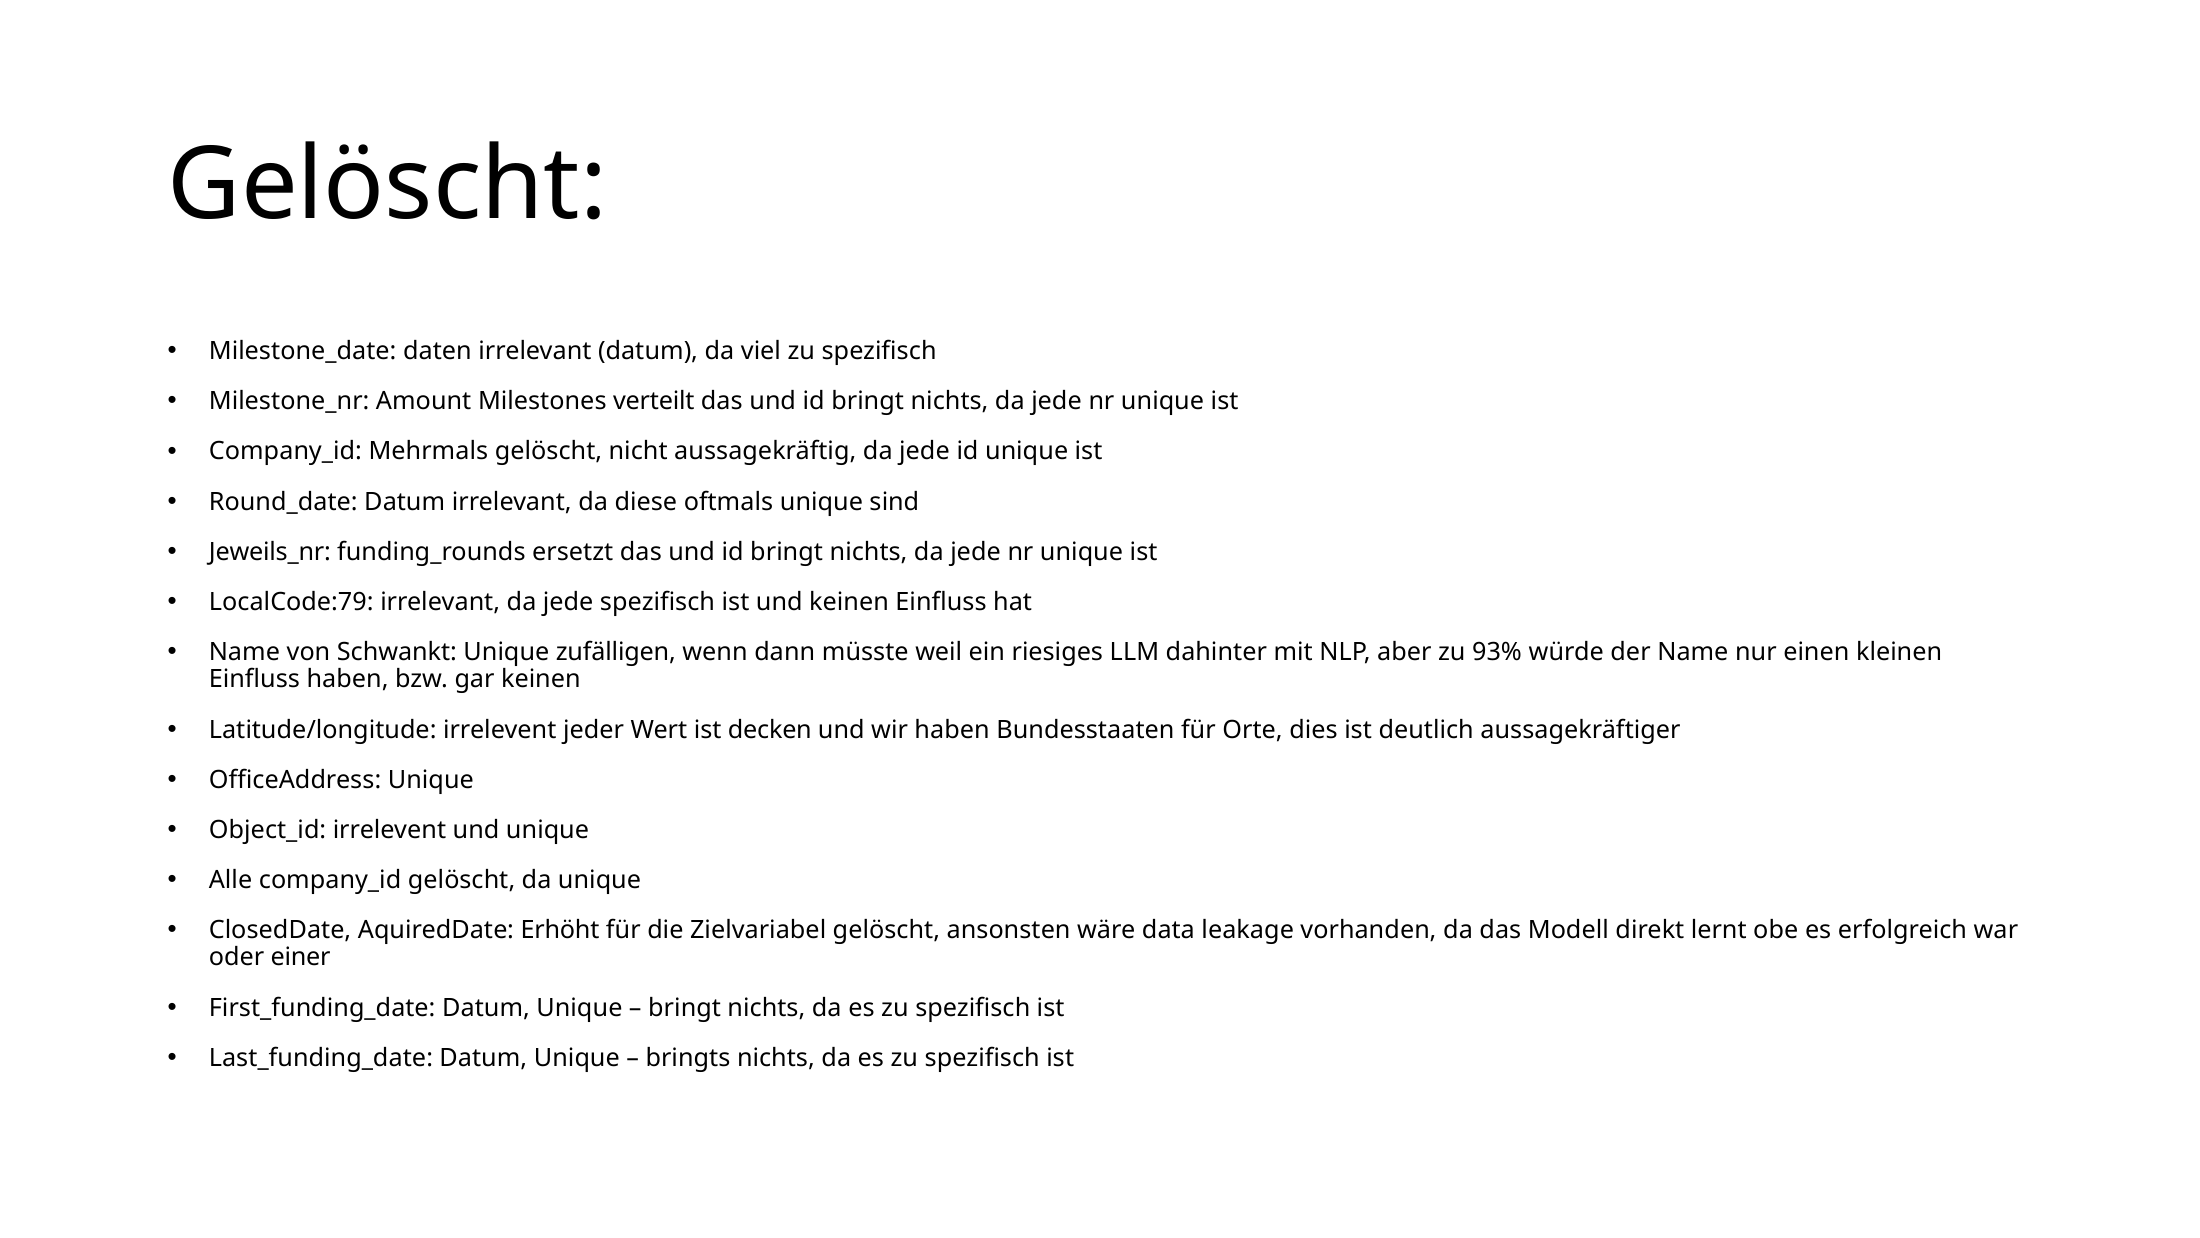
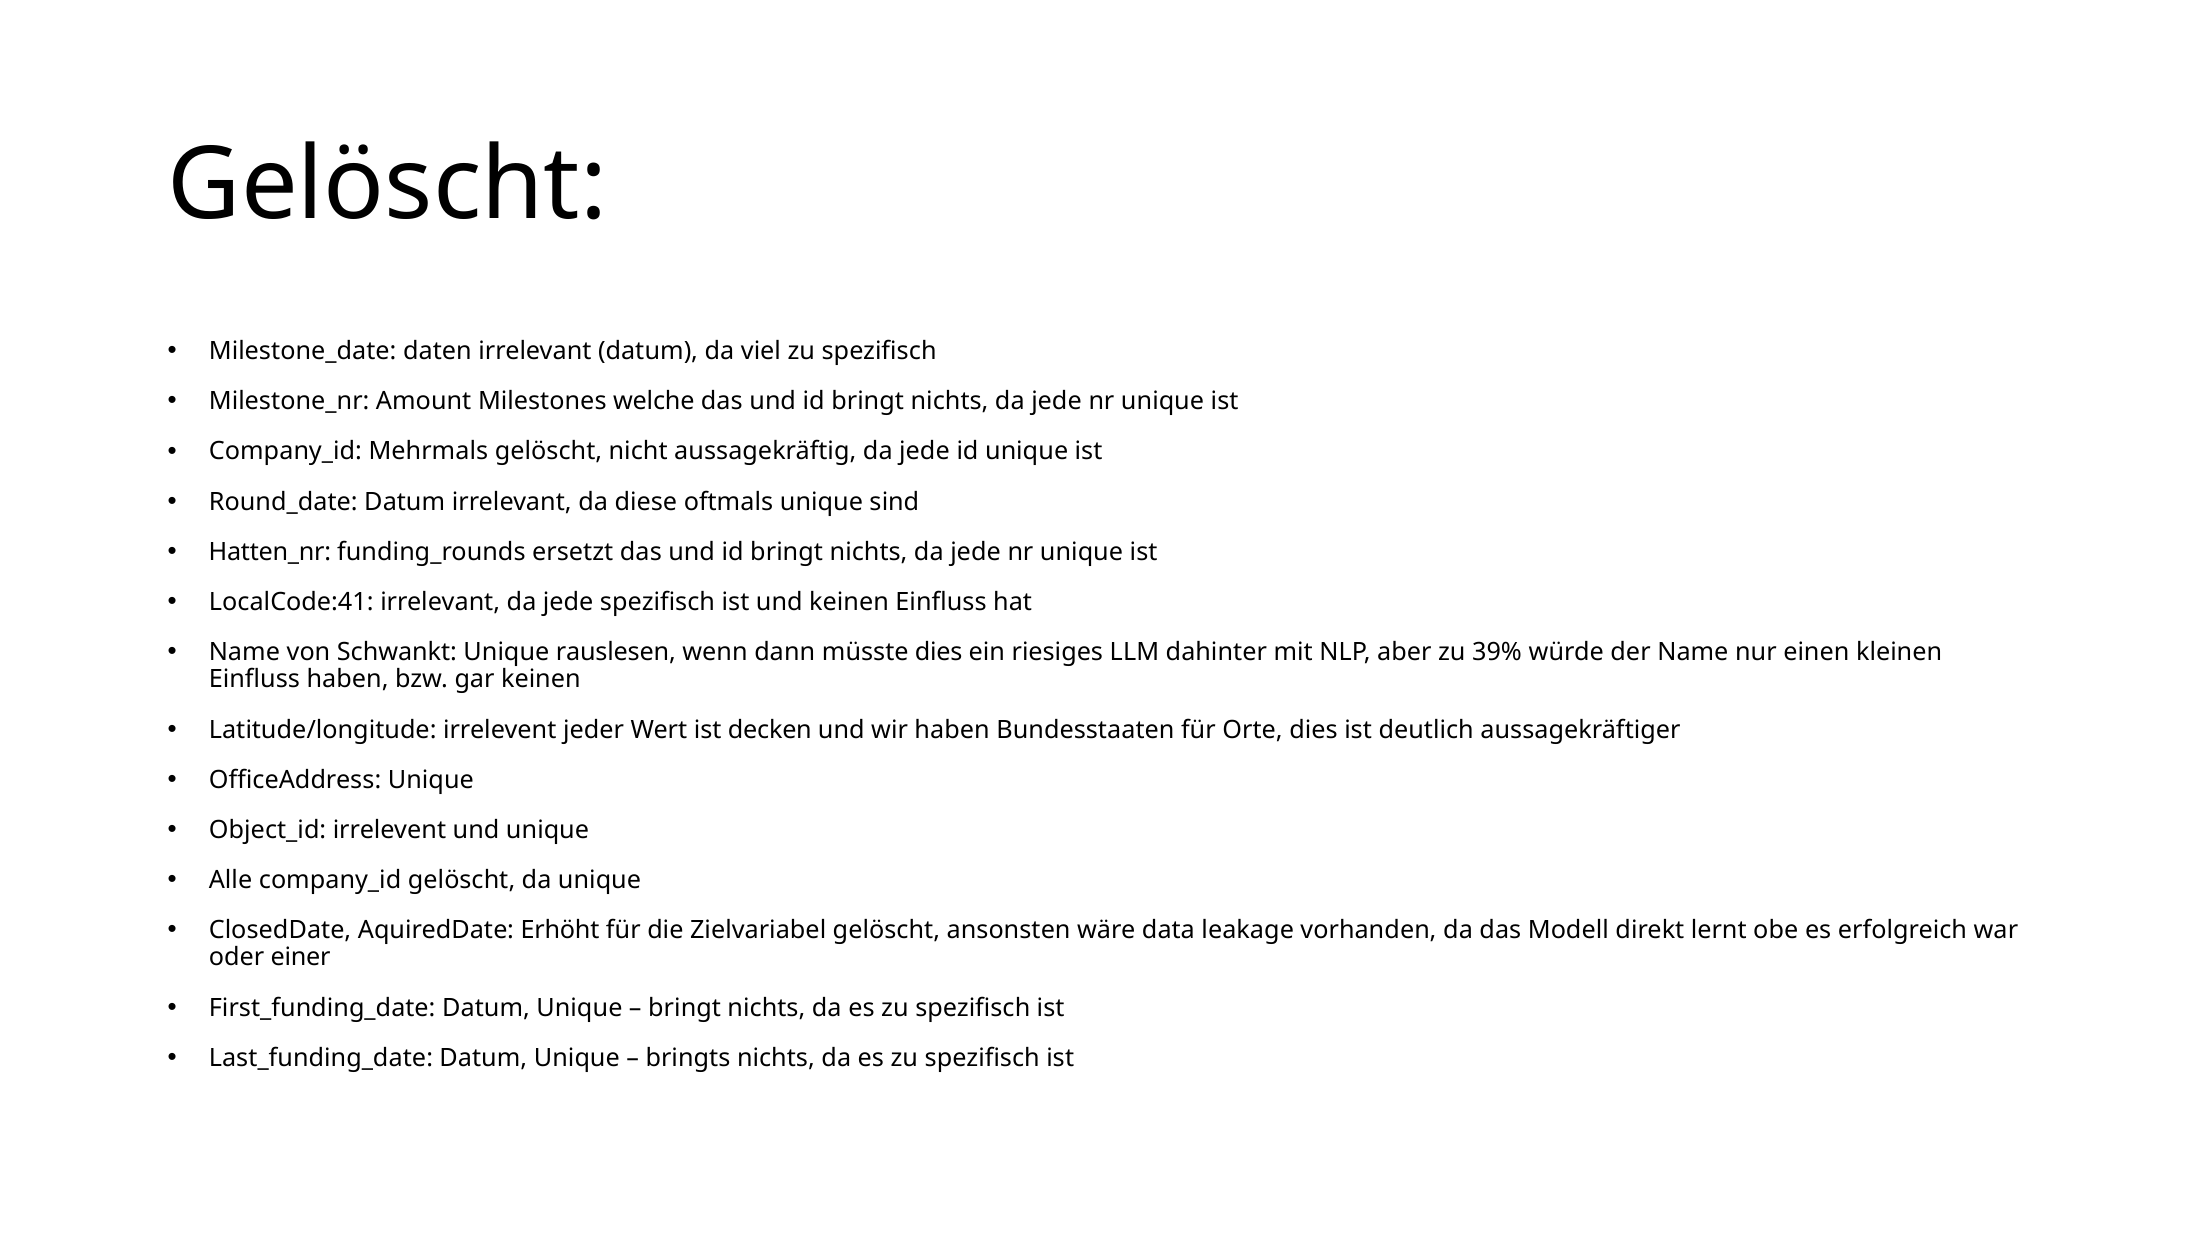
verteilt: verteilt -> welche
Jeweils_nr: Jeweils_nr -> Hatten_nr
LocalCode:79: LocalCode:79 -> LocalCode:41
zufälligen: zufälligen -> rauslesen
müsste weil: weil -> dies
93%: 93% -> 39%
